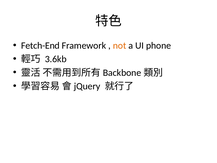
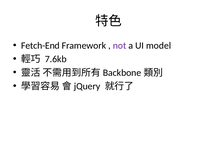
not colour: orange -> purple
phone: phone -> model
3.6kb: 3.6kb -> 7.6kb
